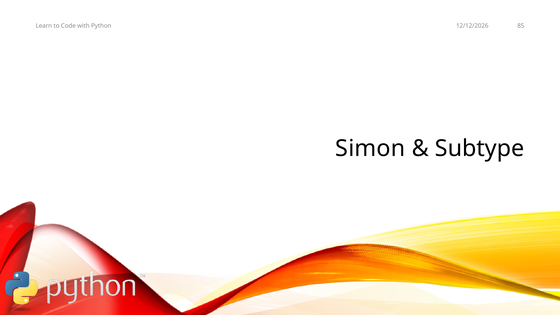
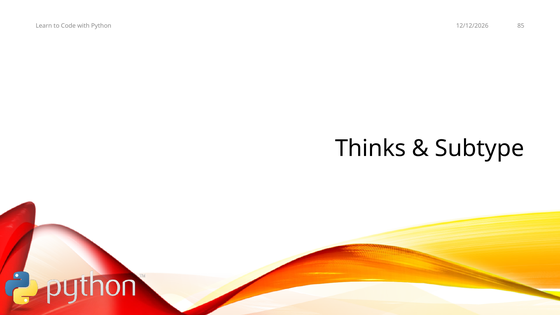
Simon: Simon -> Thinks
